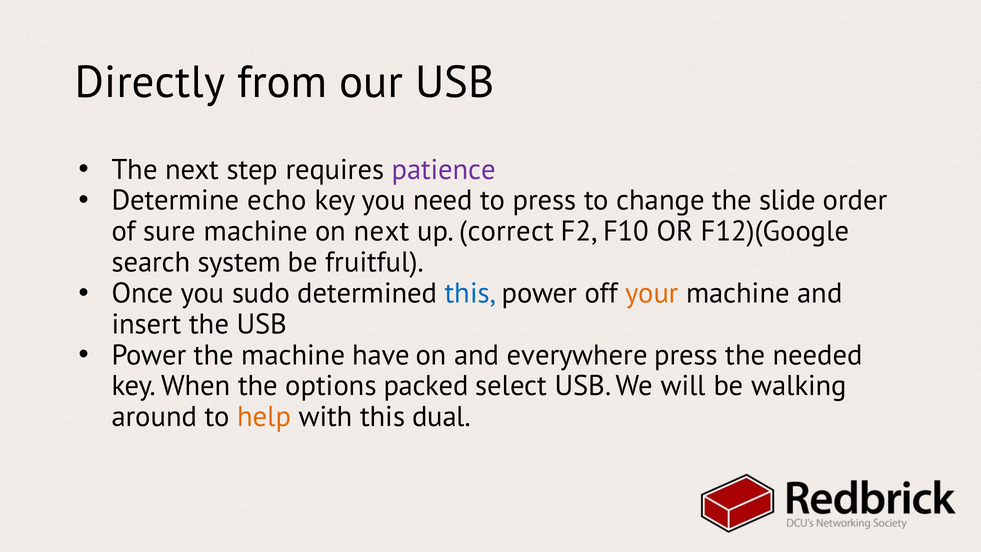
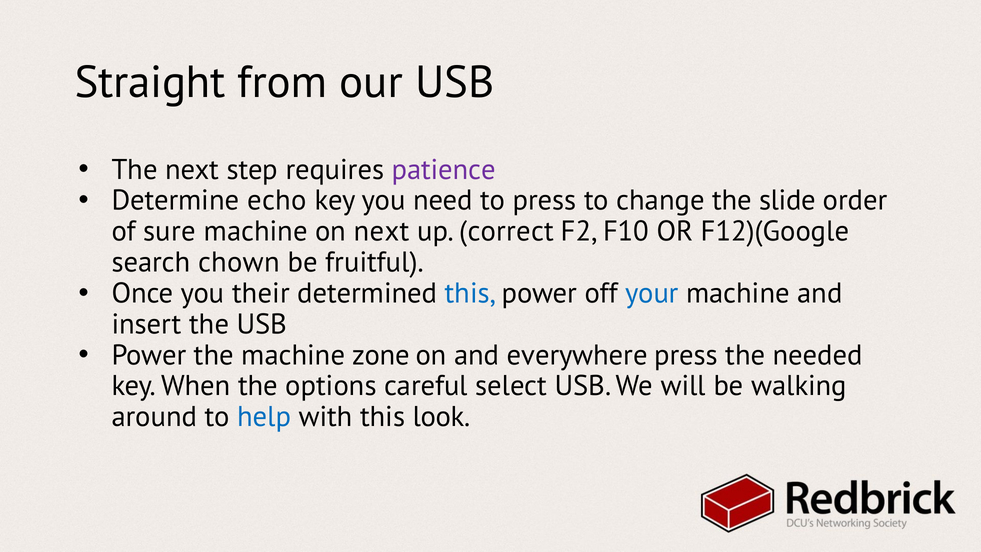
Directly: Directly -> Straight
system: system -> chown
sudo: sudo -> their
your colour: orange -> blue
have: have -> zone
packed: packed -> careful
help colour: orange -> blue
dual: dual -> look
